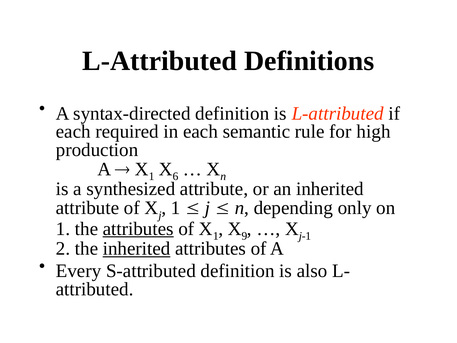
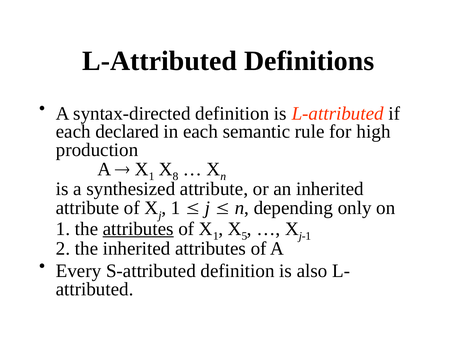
required: required -> declared
6: 6 -> 8
9: 9 -> 5
inherited at (137, 248) underline: present -> none
